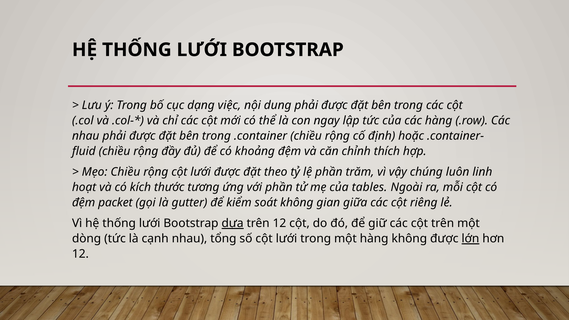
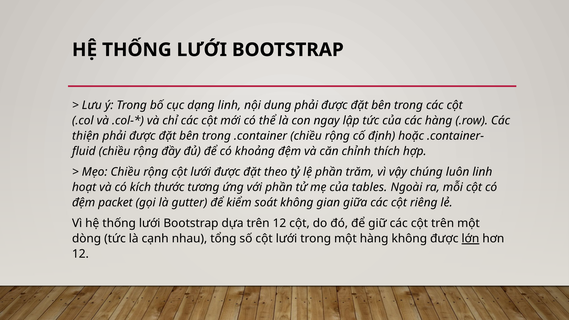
dạng việc: việc -> linh
nhau at (86, 136): nhau -> thiện
dựa underline: present -> none
